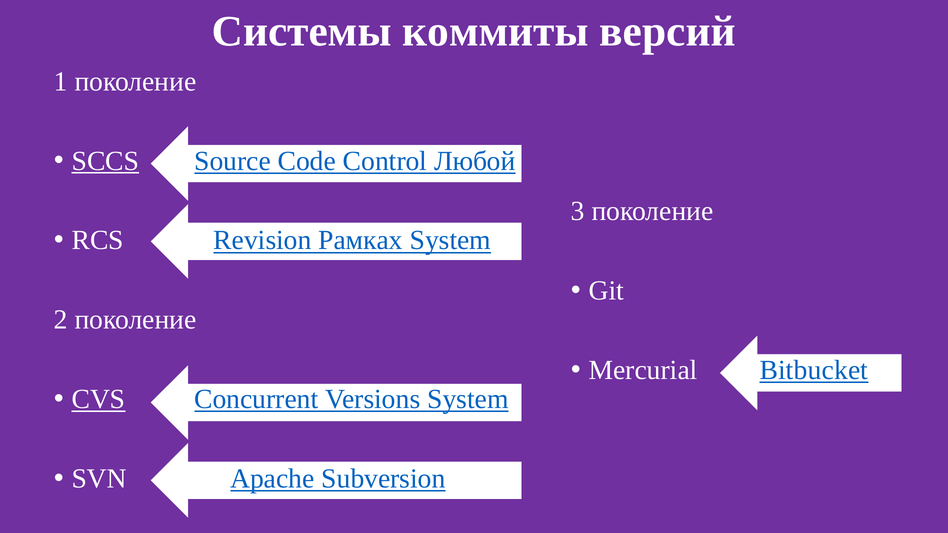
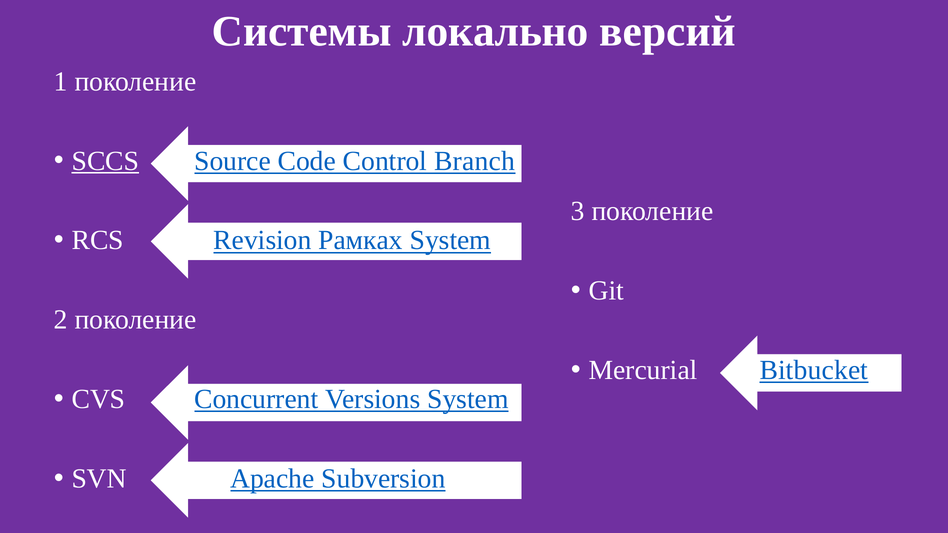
коммиты: коммиты -> локально
Любой: Любой -> Branch
CVS underline: present -> none
